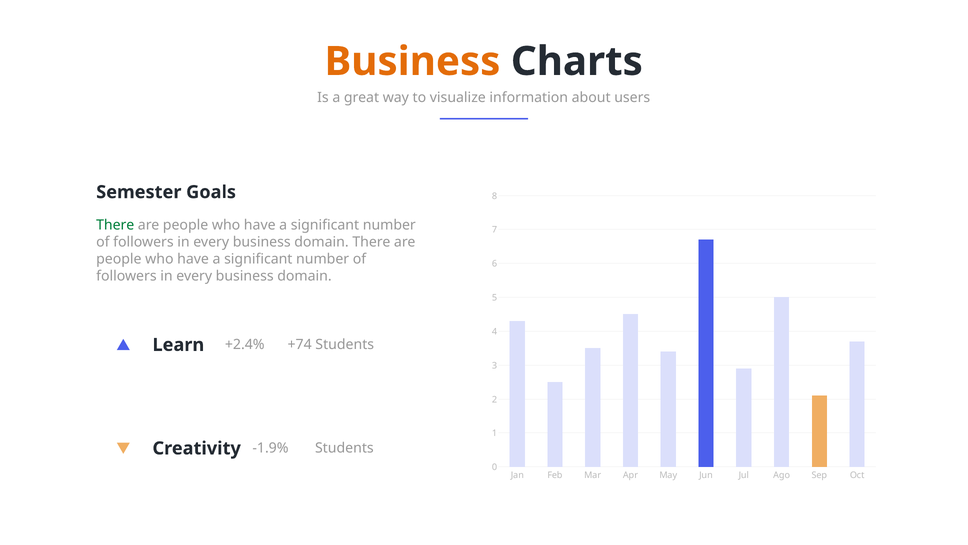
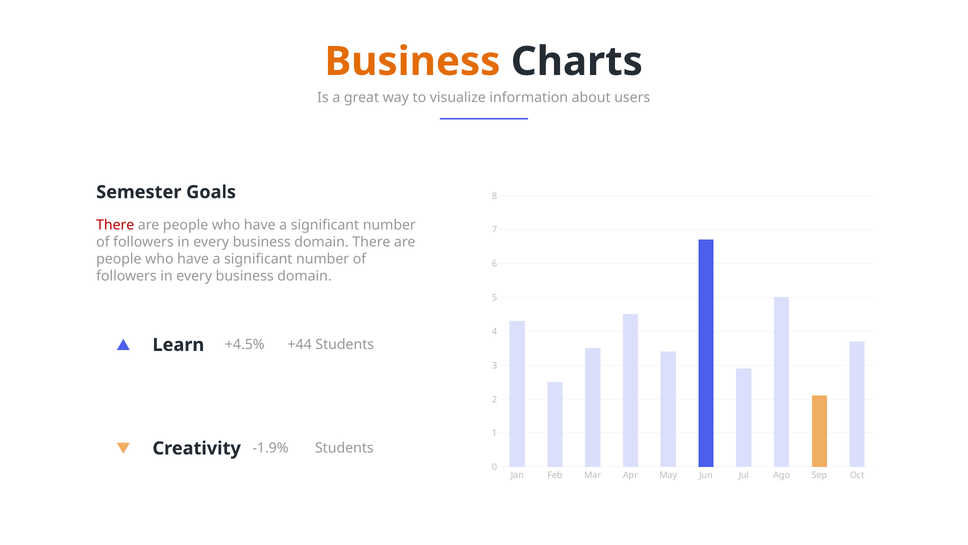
There at (115, 225) colour: green -> red
+2.4%: +2.4% -> +4.5%
+74: +74 -> +44
